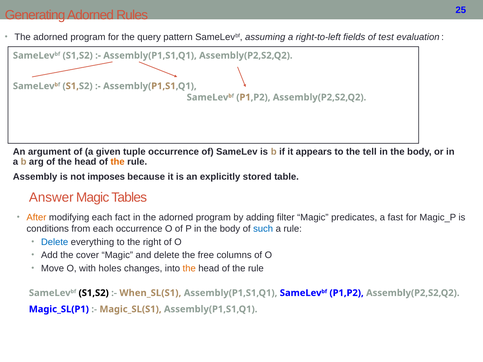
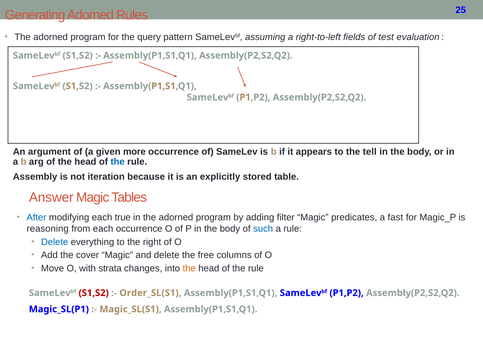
tuple: tuple -> more
the at (118, 162) colour: orange -> blue
imposes: imposes -> iteration
After colour: orange -> blue
fact: fact -> true
conditions: conditions -> reasoning
holes: holes -> strata
S1,S2 at (94, 293) colour: black -> red
When_SL(S1: When_SL(S1 -> Order_SL(S1
